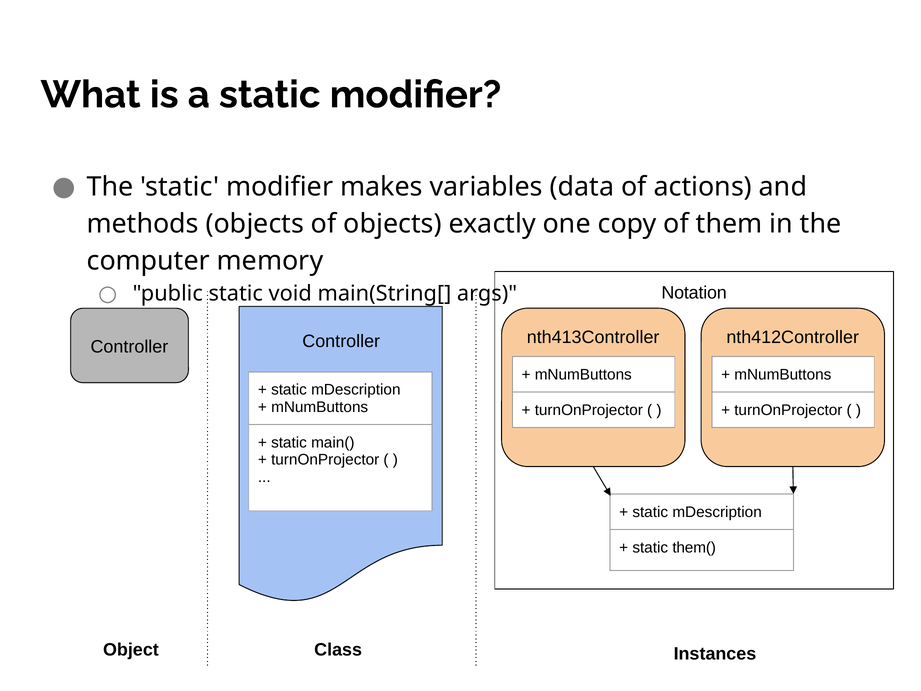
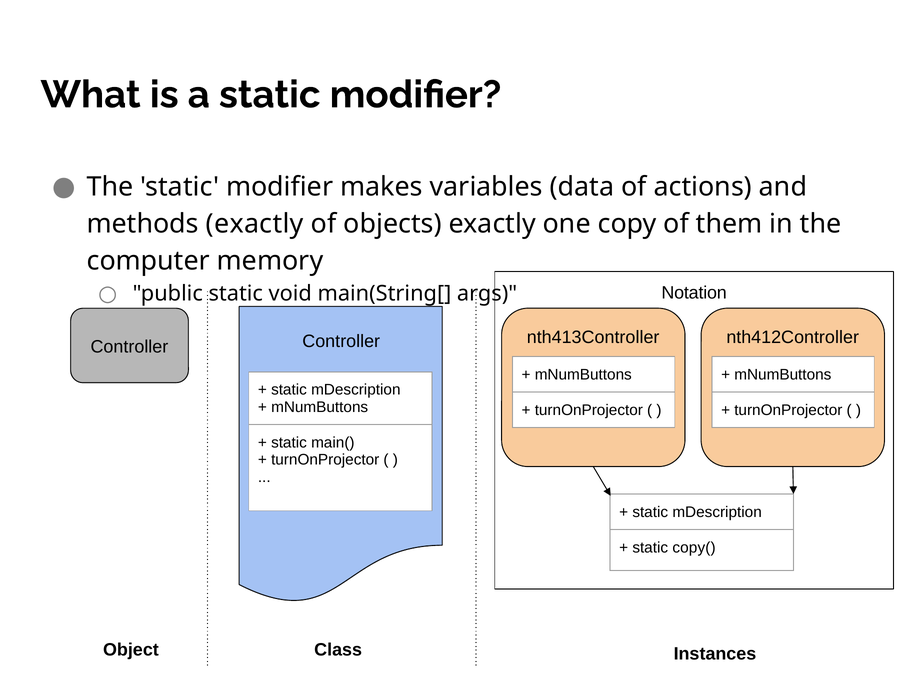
methods objects: objects -> exactly
them(: them( -> copy(
